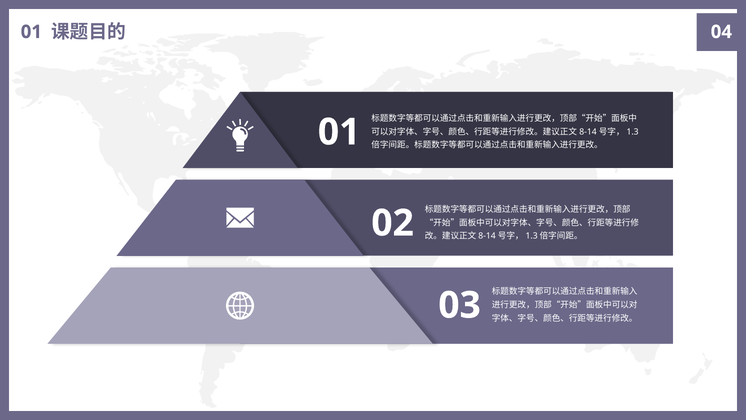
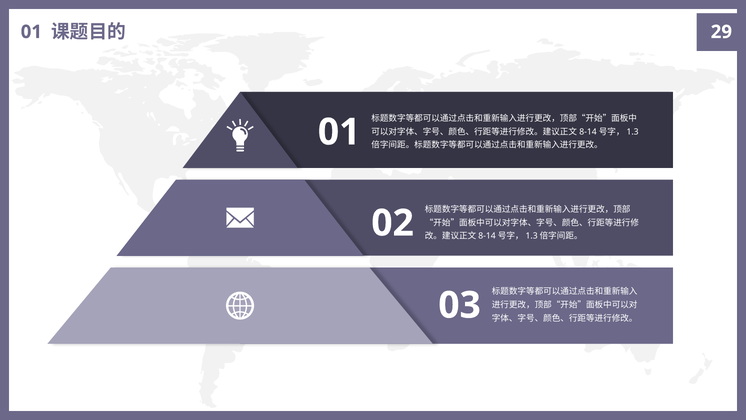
04: 04 -> 29
